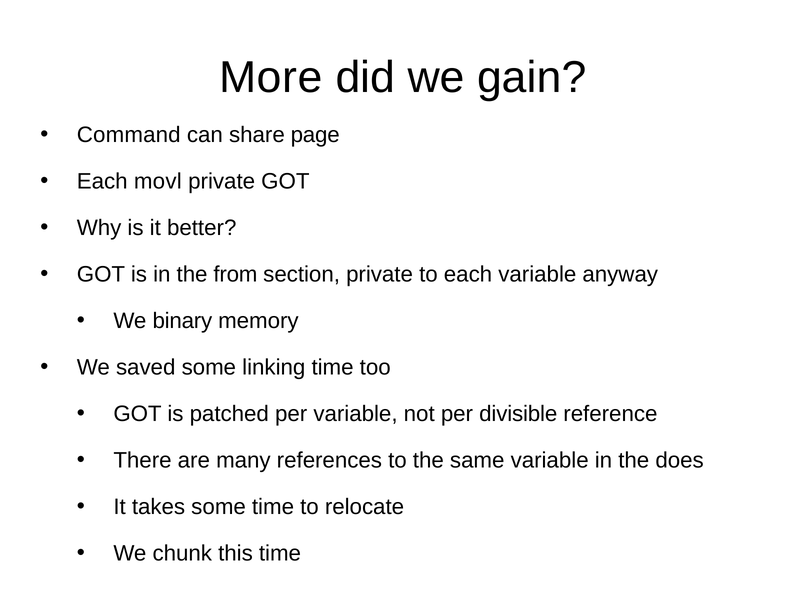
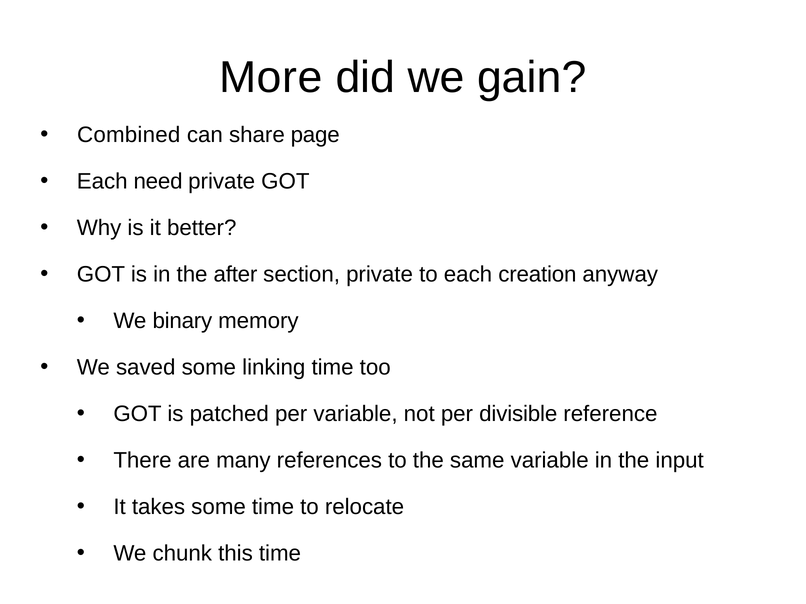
Command: Command -> Combined
movl: movl -> need
from: from -> after
each variable: variable -> creation
does: does -> input
